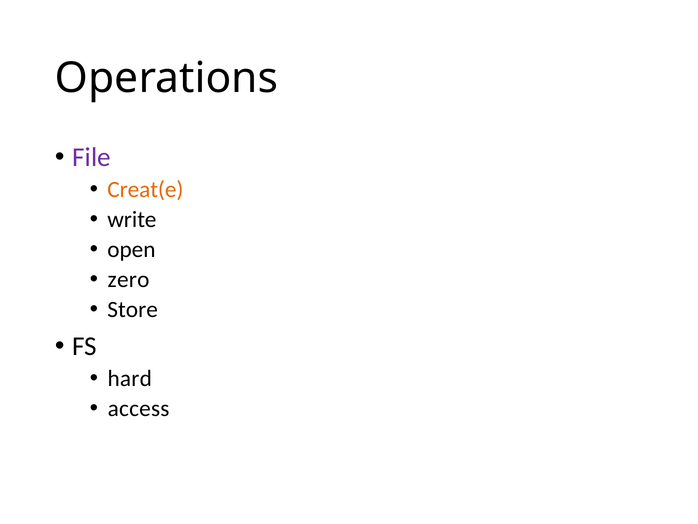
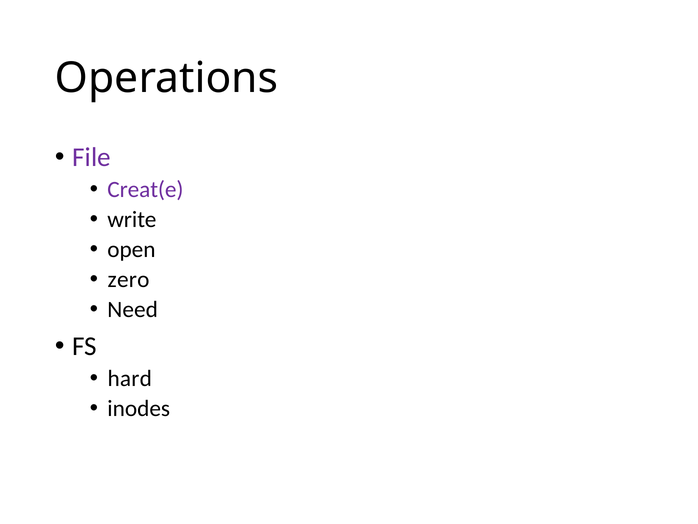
Creat(e colour: orange -> purple
Store: Store -> Need
access: access -> inodes
